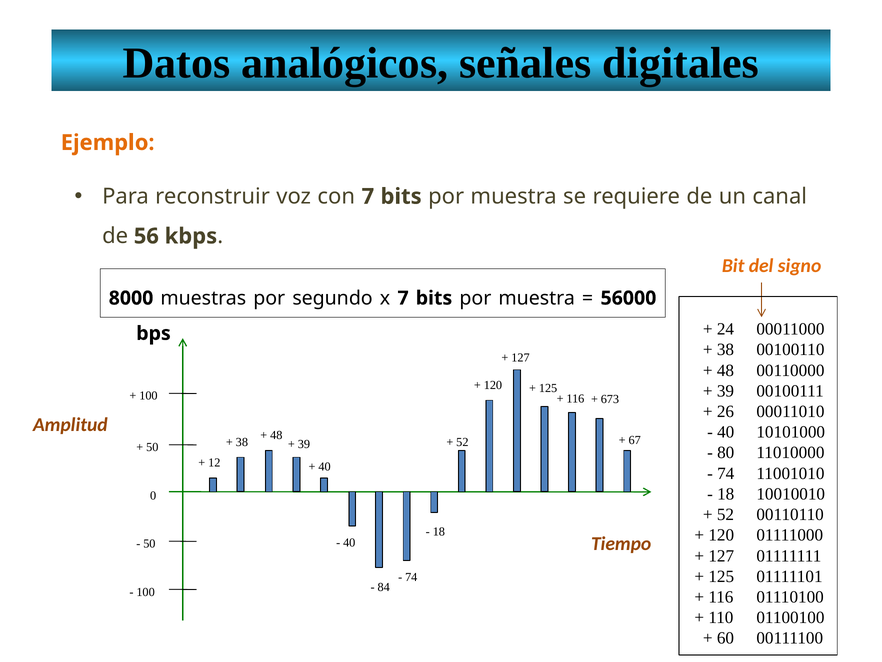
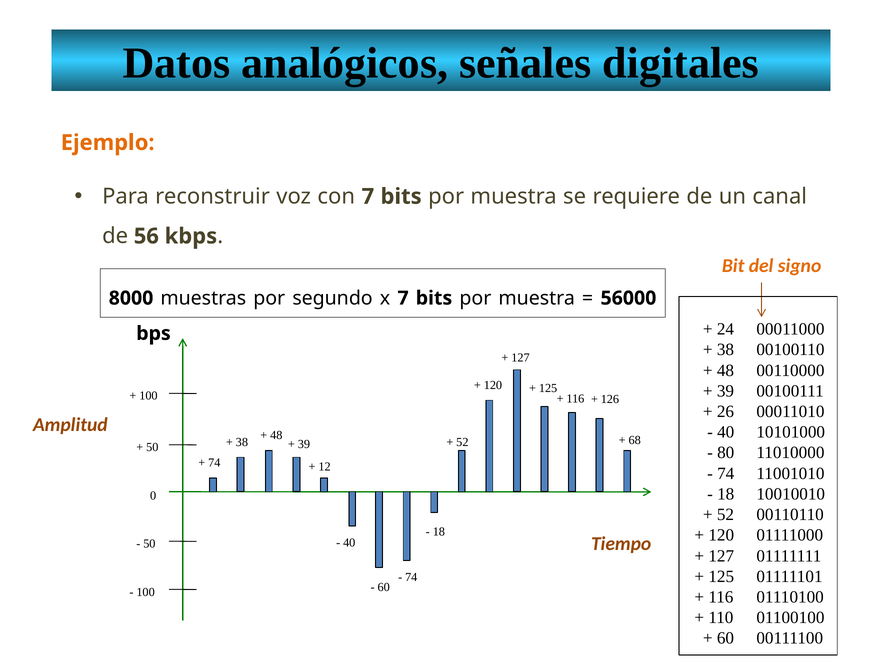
673: 673 -> 126
67: 67 -> 68
12 at (214, 463): 12 -> 74
40 at (325, 466): 40 -> 12
84 at (384, 587): 84 -> 60
